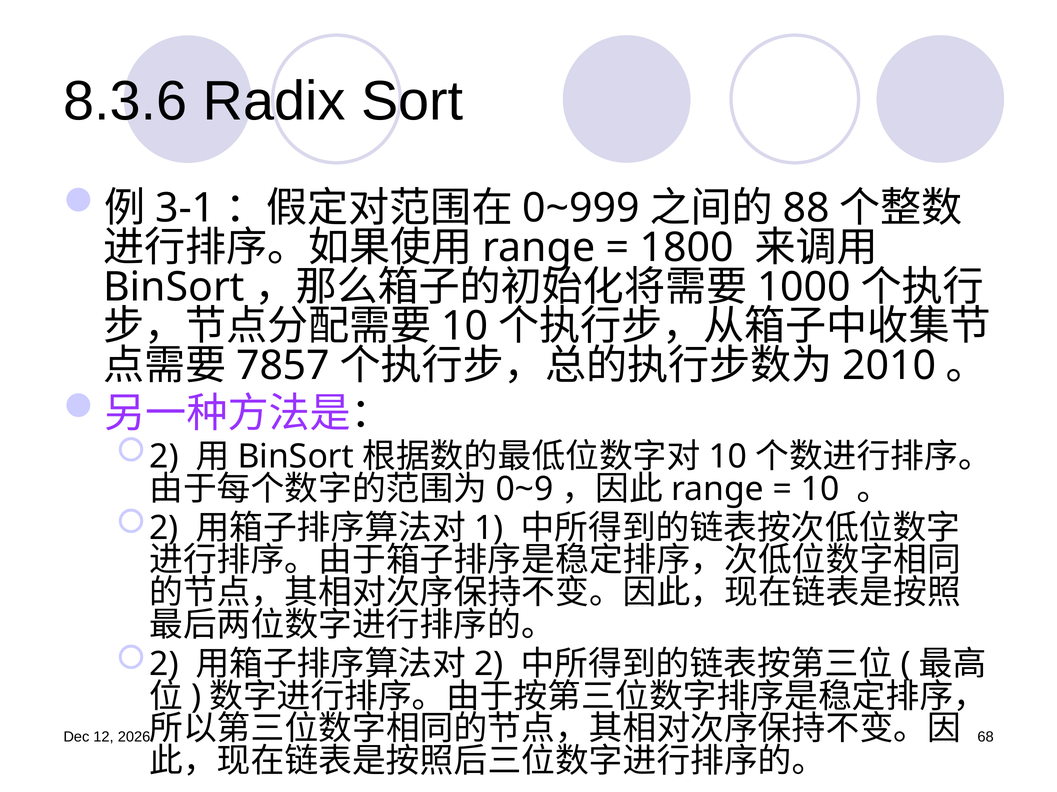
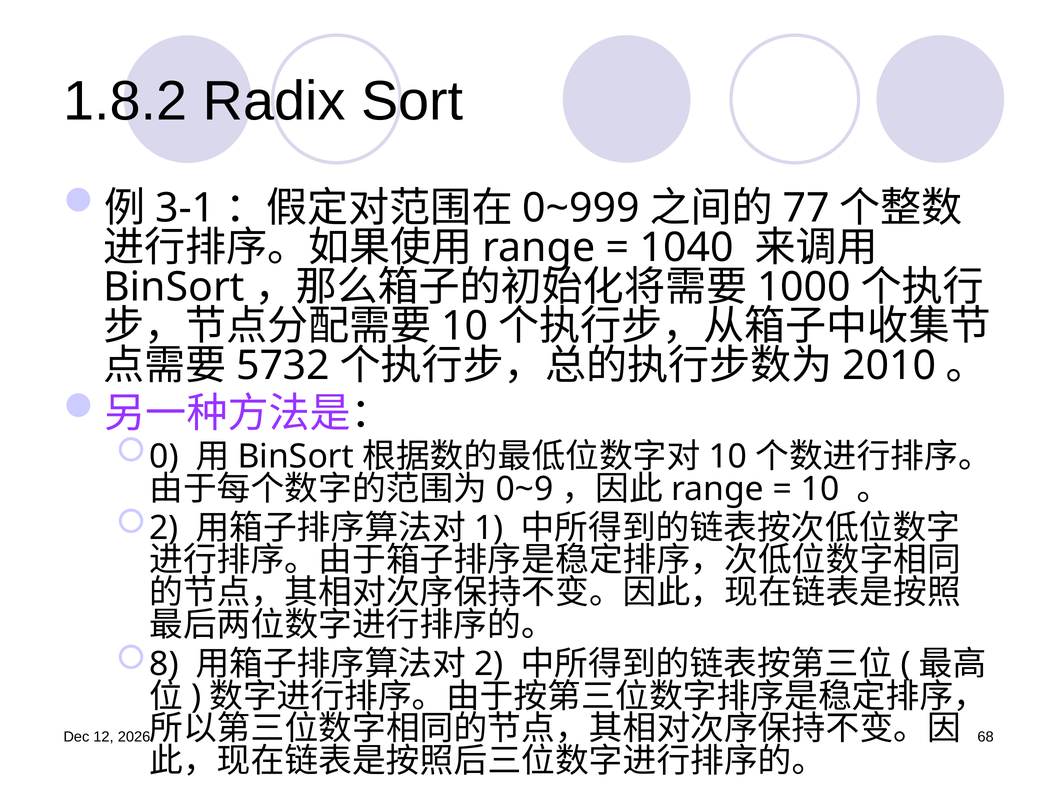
8.3.6: 8.3.6 -> 1.8.2
88: 88 -> 77
1800: 1800 -> 1040
7857: 7857 -> 5732
2 at (164, 457): 2 -> 0
2 at (164, 665): 2 -> 8
